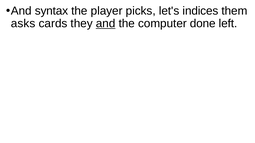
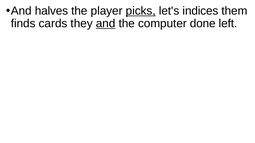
syntax: syntax -> halves
picks underline: none -> present
asks: asks -> finds
